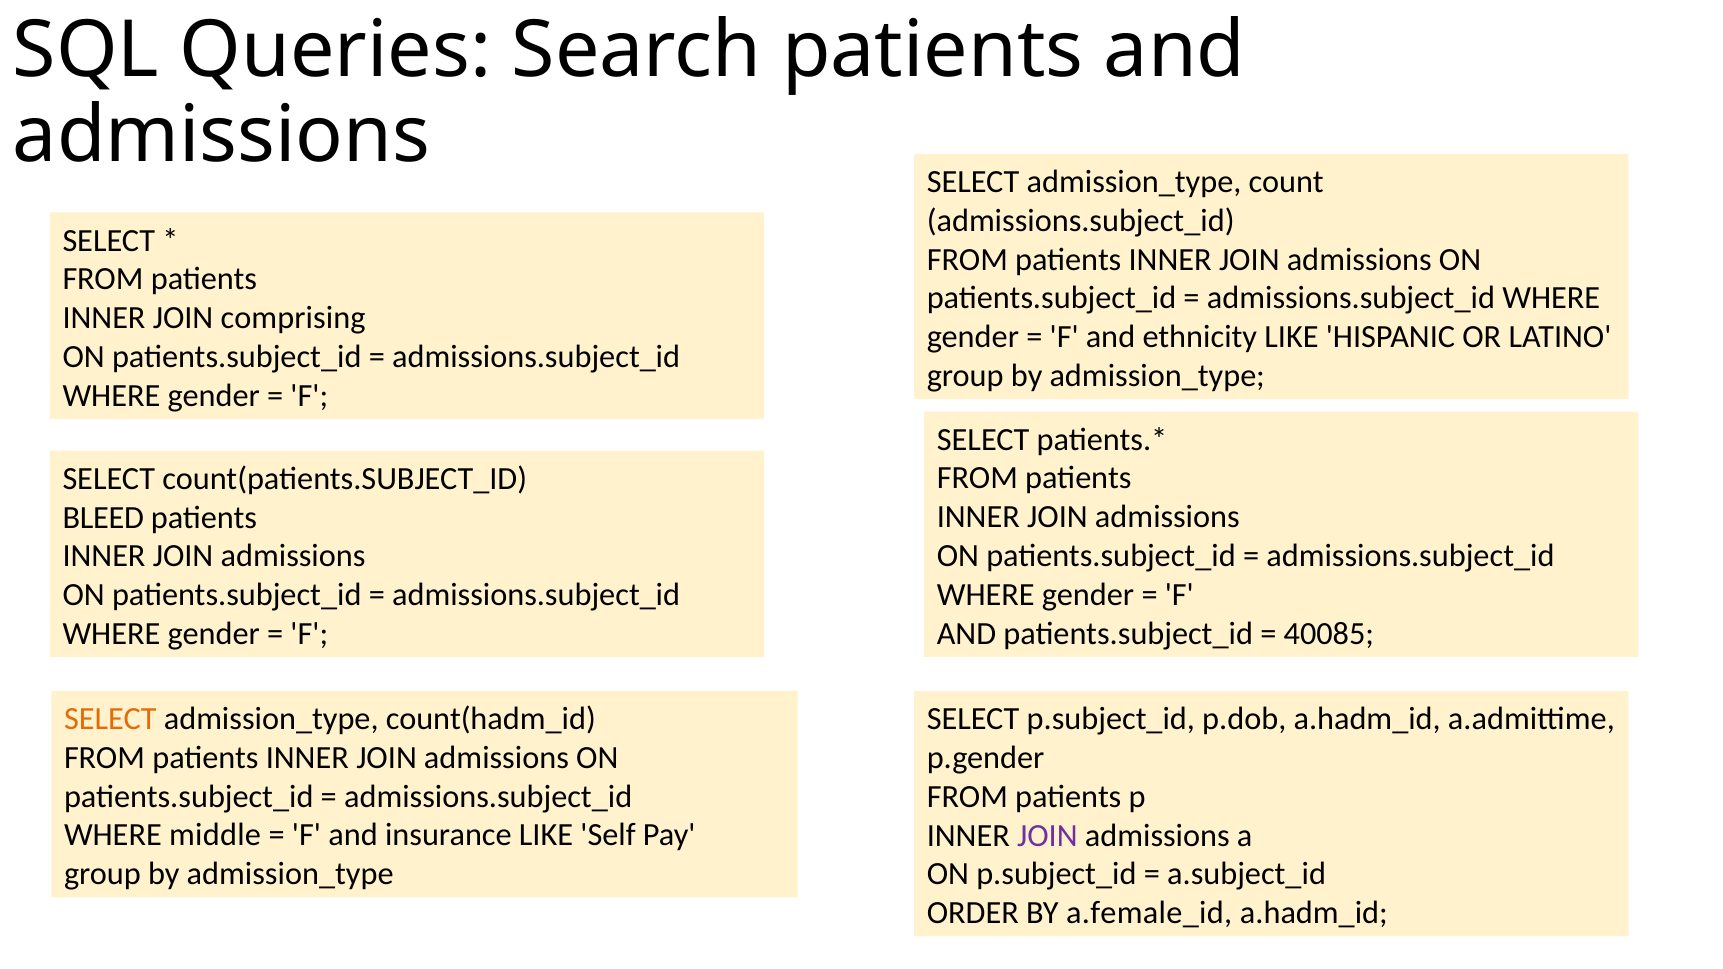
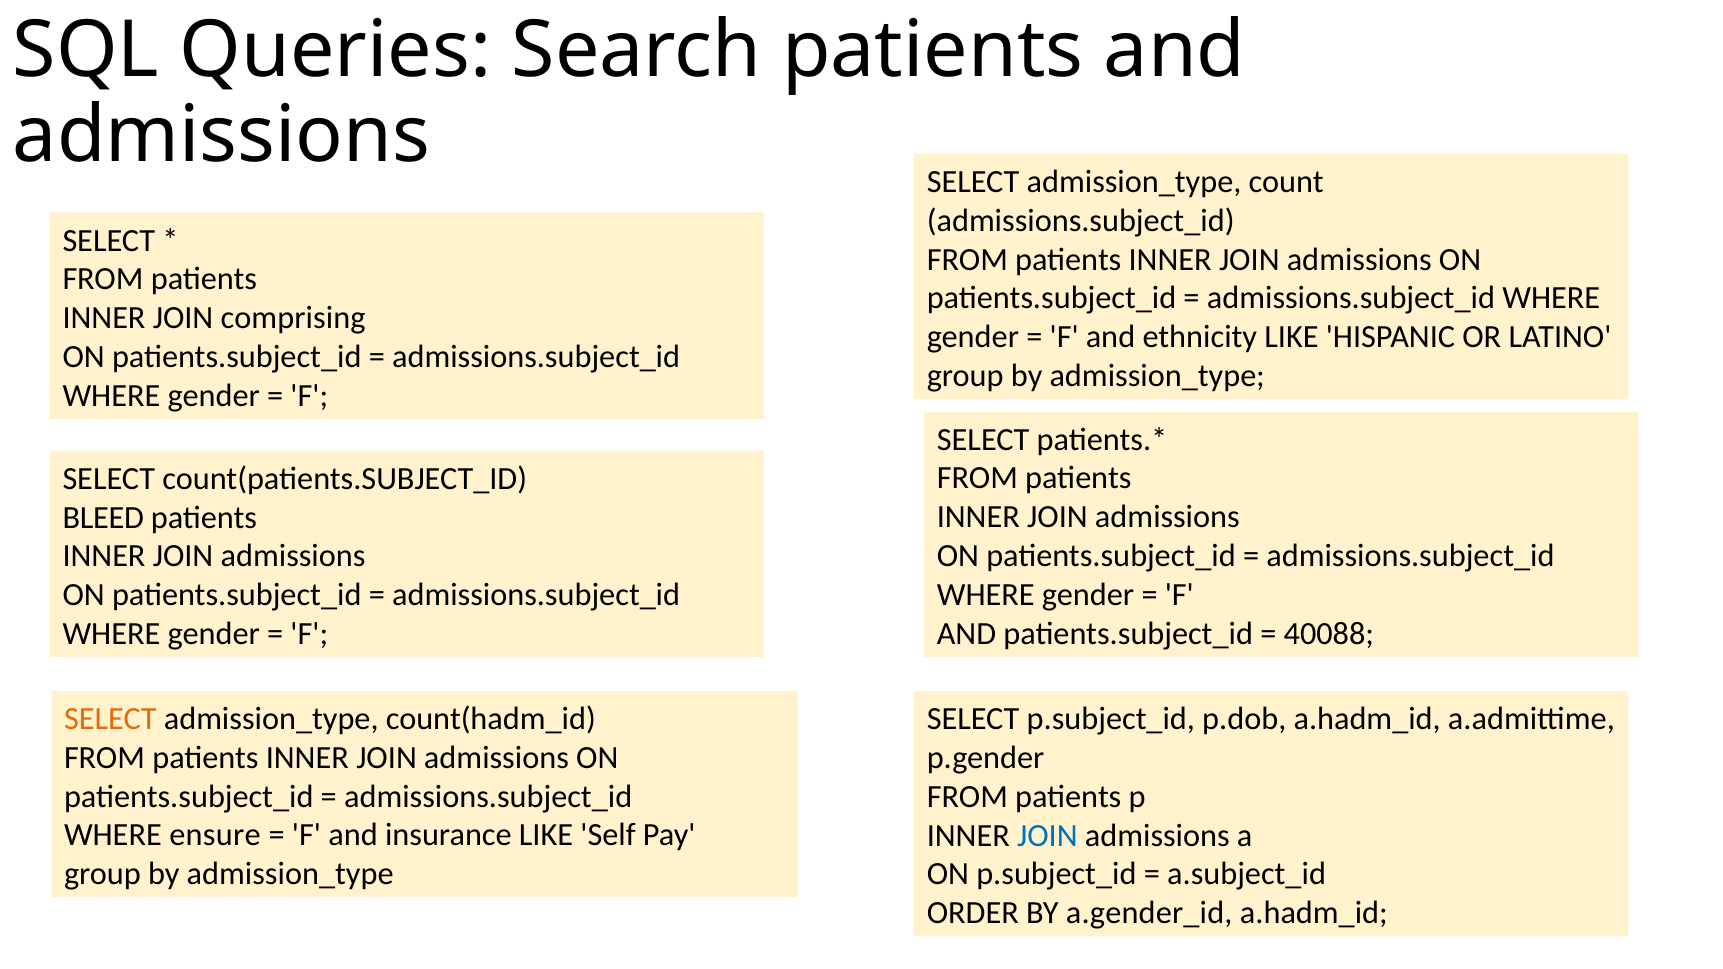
40085: 40085 -> 40088
middle: middle -> ensure
JOIN at (1047, 836) colour: purple -> blue
a.female_id: a.female_id -> a.gender_id
